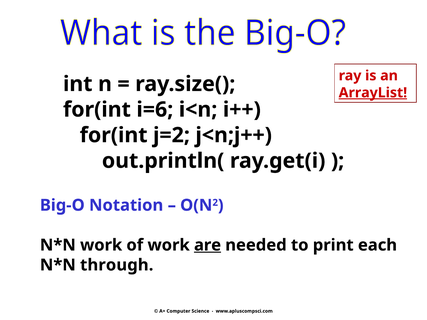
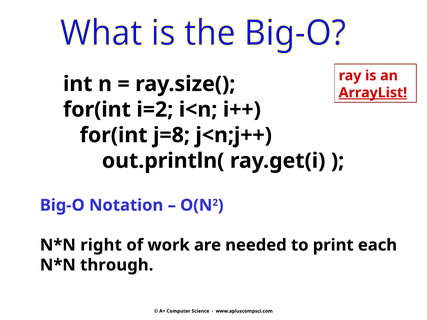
i=6: i=6 -> i=2
j=2: j=2 -> j=8
work at (101, 245): work -> right
are underline: present -> none
